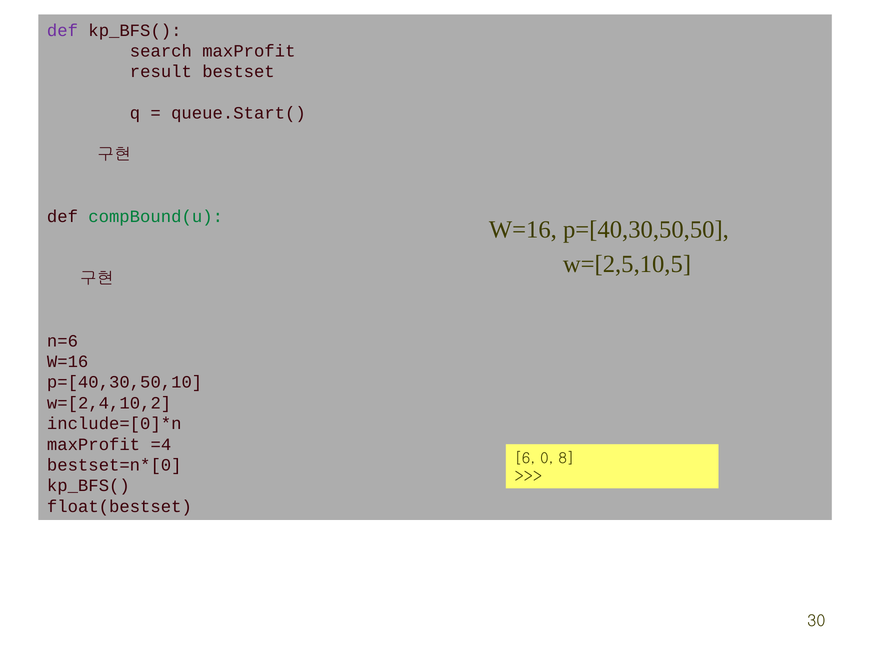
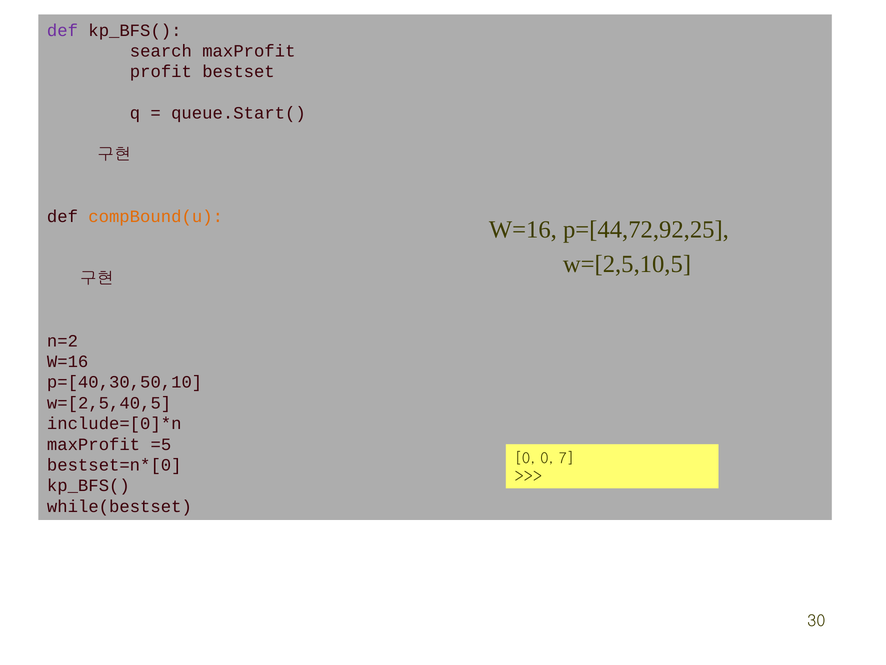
result: result -> profit
compBound(u colour: green -> orange
p=[40,30,50,50: p=[40,30,50,50 -> p=[44,72,92,25
n=6: n=6 -> n=2
w=[2,4,10,2: w=[2,4,10,2 -> w=[2,5,40,5
=4: =4 -> =5
6 at (525, 458): 6 -> 0
8: 8 -> 7
float(bestset: float(bestset -> while(bestset
